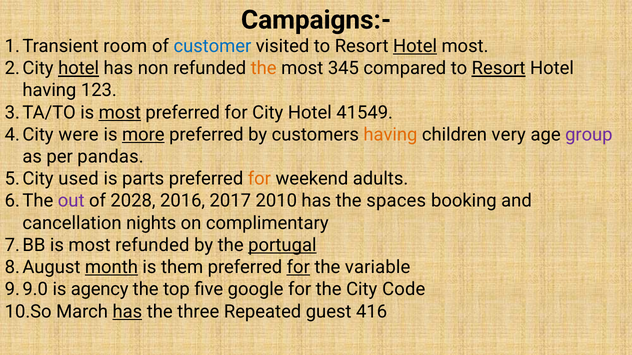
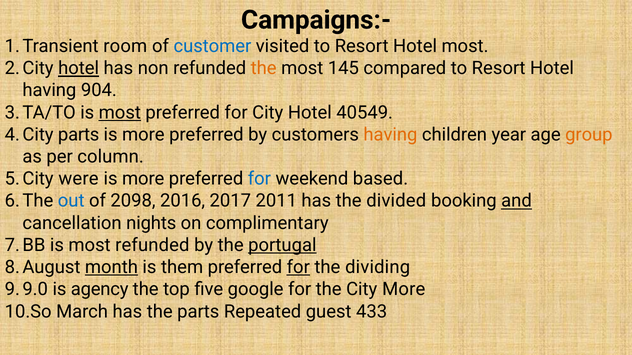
Hotel at (415, 46) underline: present -> none
345: 345 -> 145
Resort at (499, 68) underline: present -> none
123: 123 -> 904
41549: 41549 -> 40549
were at (78, 135): were -> parts
more at (143, 135) underline: present -> none
very: very -> year
group colour: purple -> orange
pandas: pandas -> column
used: used -> were
parts at (143, 179): parts -> more
for at (259, 179) colour: orange -> blue
adults: adults -> based
out colour: purple -> blue
2028: 2028 -> 2098
2010: 2010 -> 2011
spaces: spaces -> divided
and underline: none -> present
variable: variable -> dividing
City Code: Code -> More
has at (127, 312) underline: present -> none
the three: three -> parts
416: 416 -> 433
